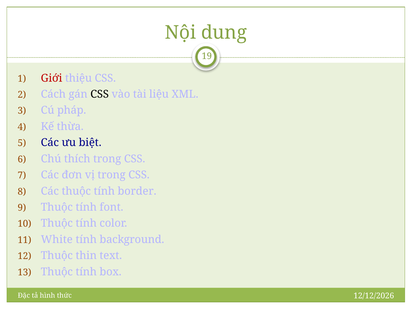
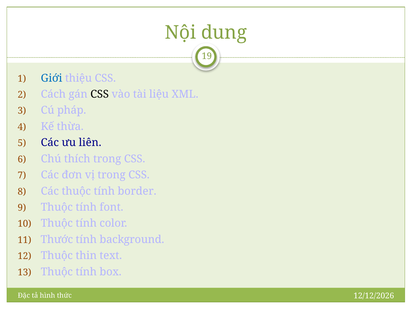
Giới colour: red -> blue
biệt: biệt -> liên
White: White -> Thước
